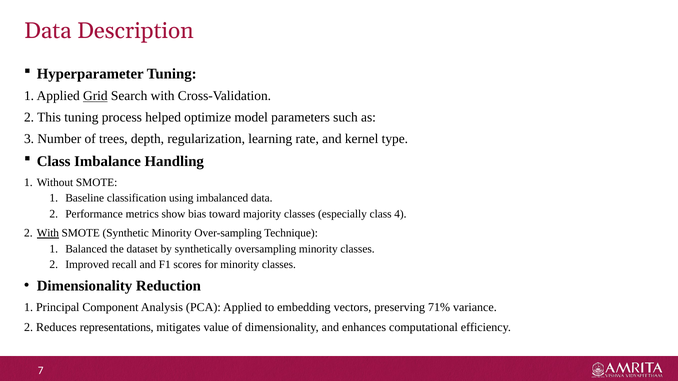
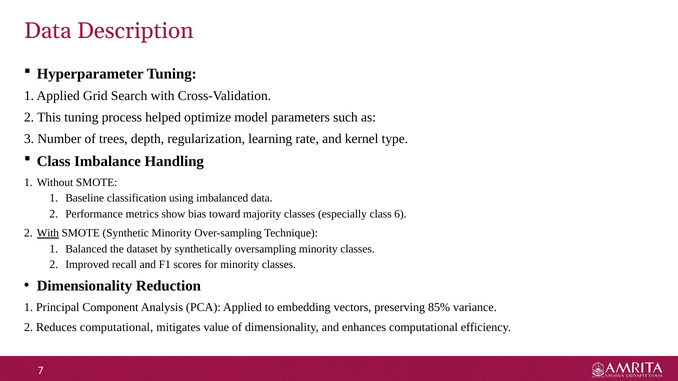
Grid underline: present -> none
4: 4 -> 6
71%: 71% -> 85%
Reduces representations: representations -> computational
